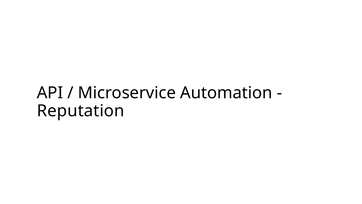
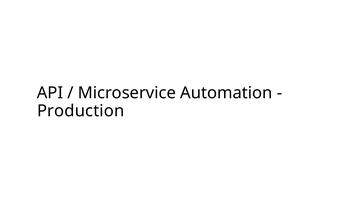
Reputation: Reputation -> Production
